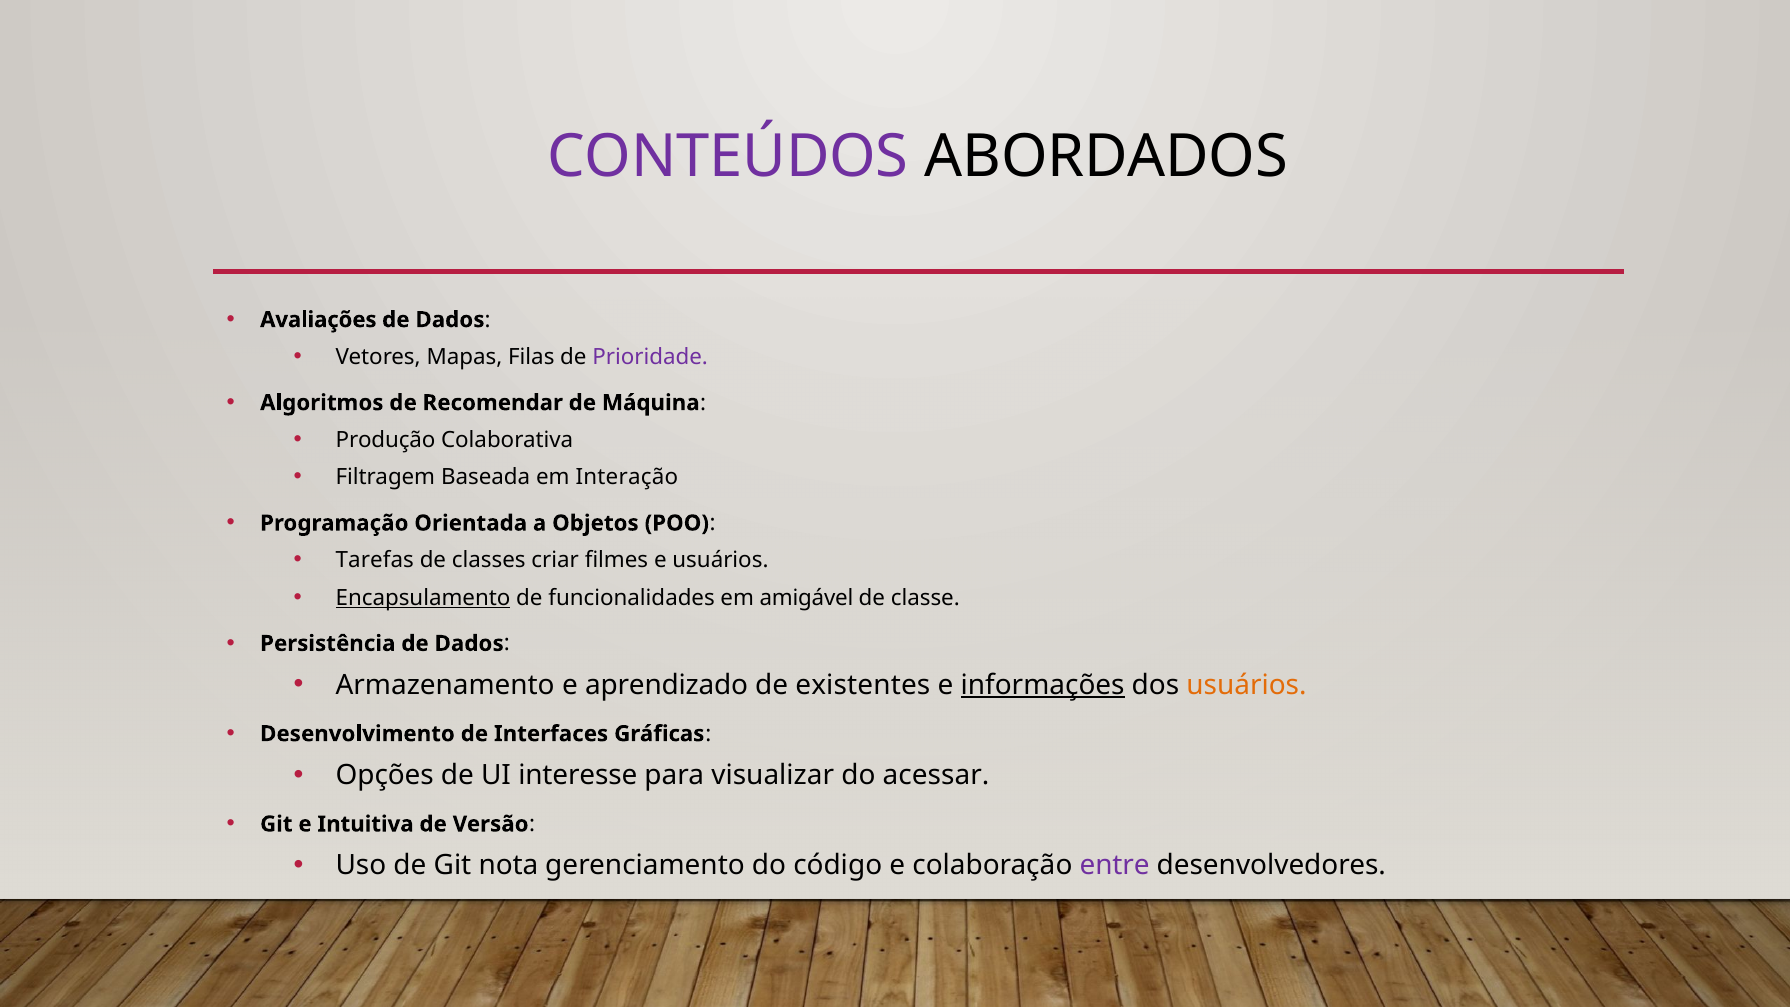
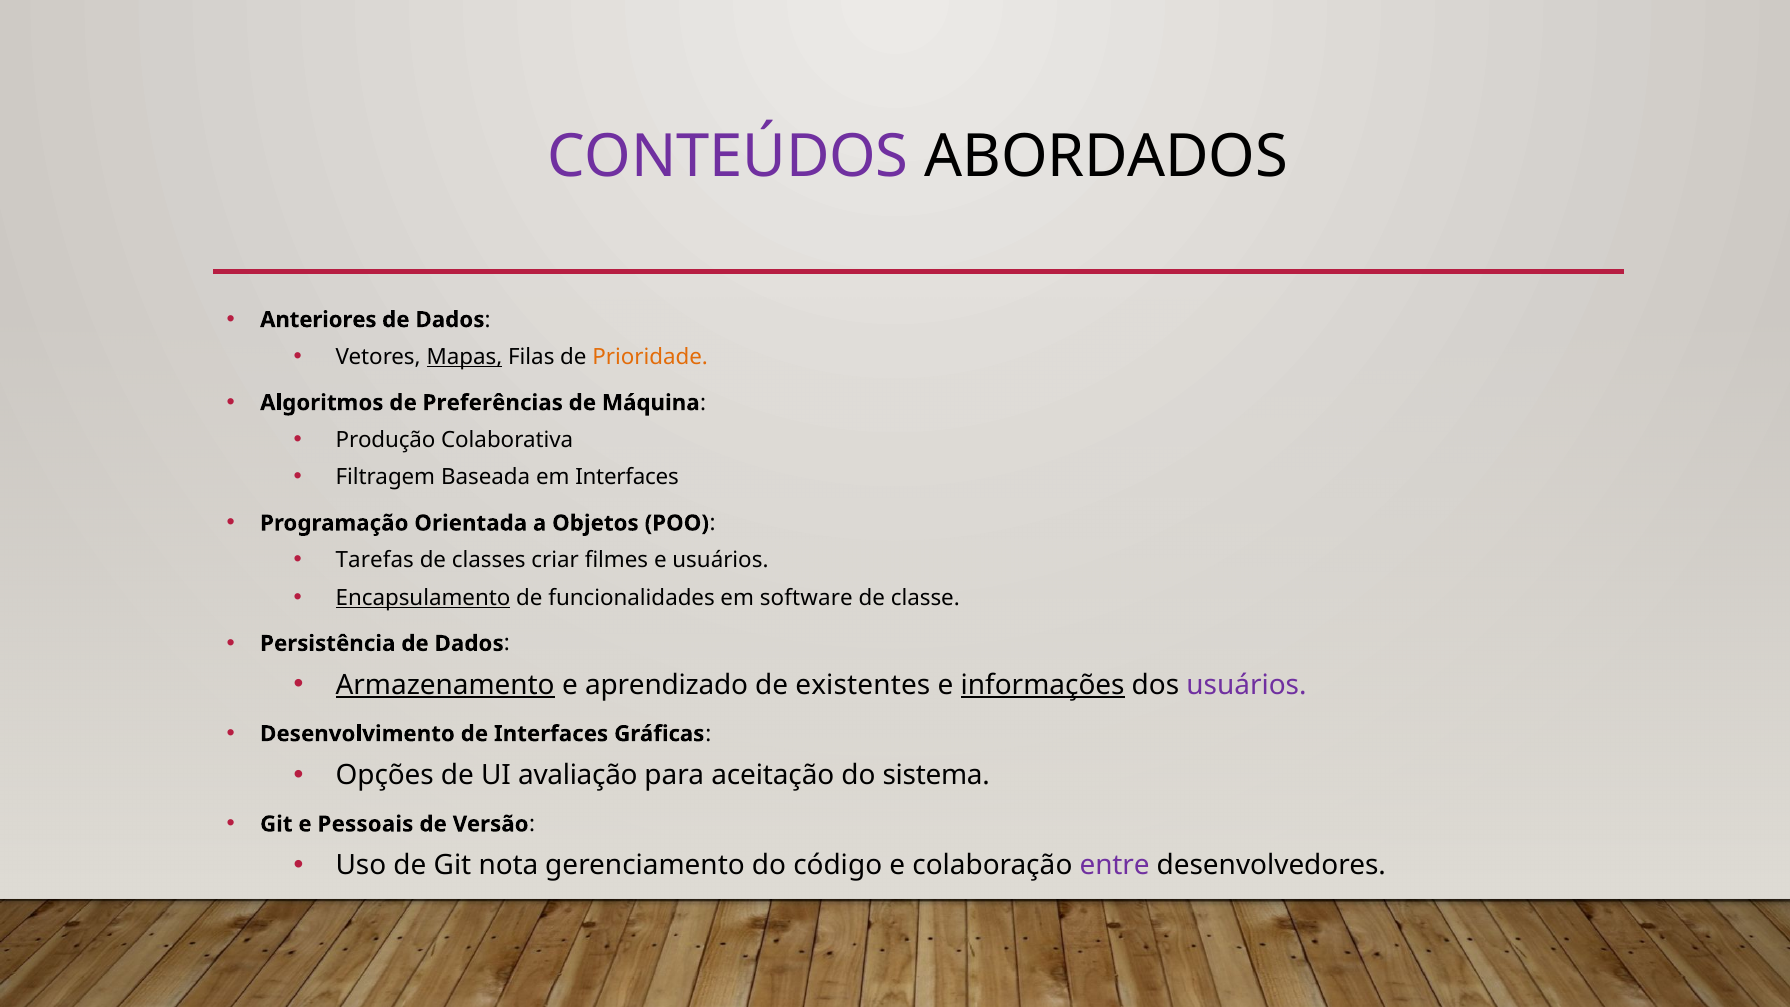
Avaliações: Avaliações -> Anteriores
Mapas underline: none -> present
Prioridade colour: purple -> orange
Recomendar: Recomendar -> Preferências
em Interação: Interação -> Interfaces
amigável: amigável -> software
Armazenamento underline: none -> present
usuários at (1246, 685) colour: orange -> purple
interesse: interesse -> avaliação
visualizar: visualizar -> aceitação
acessar: acessar -> sistema
Intuitiva: Intuitiva -> Pessoais
